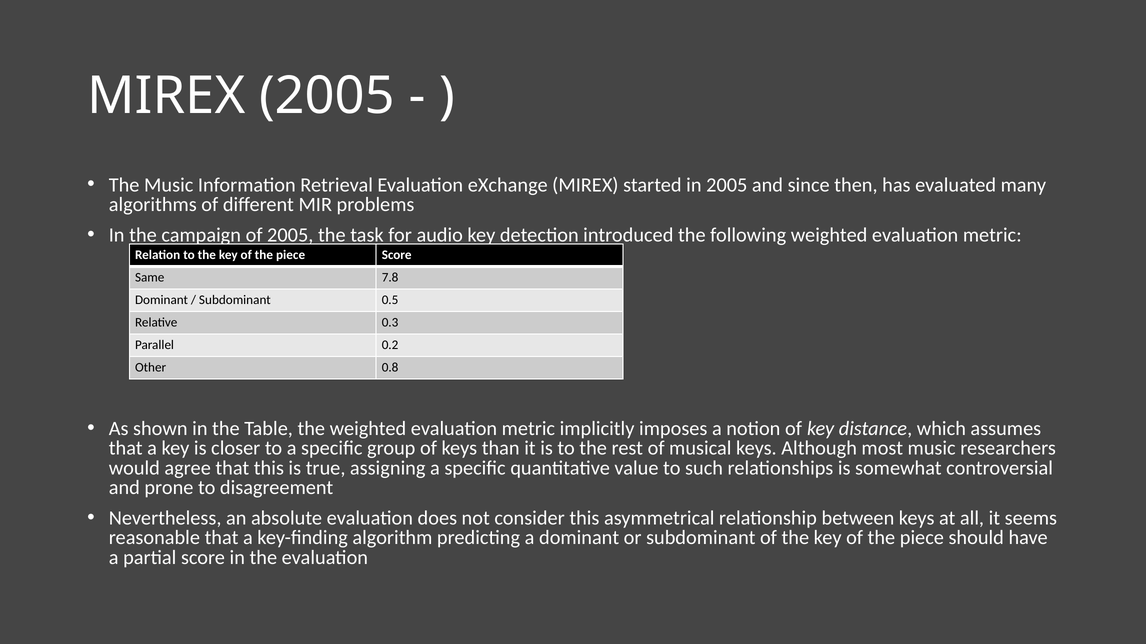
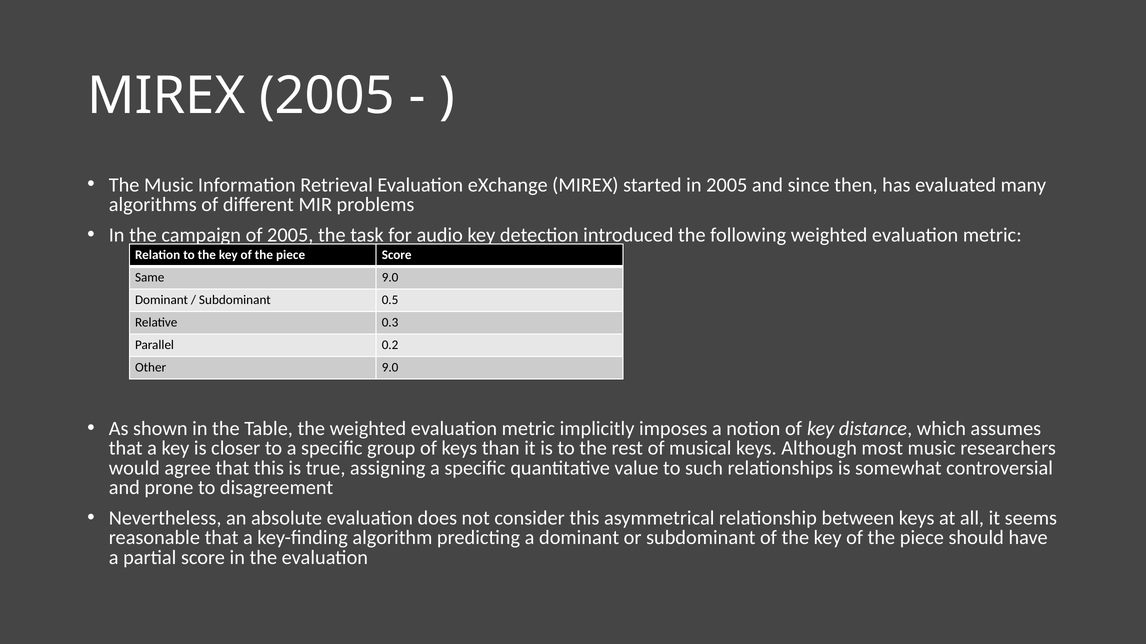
Same 7.8: 7.8 -> 9.0
Other 0.8: 0.8 -> 9.0
